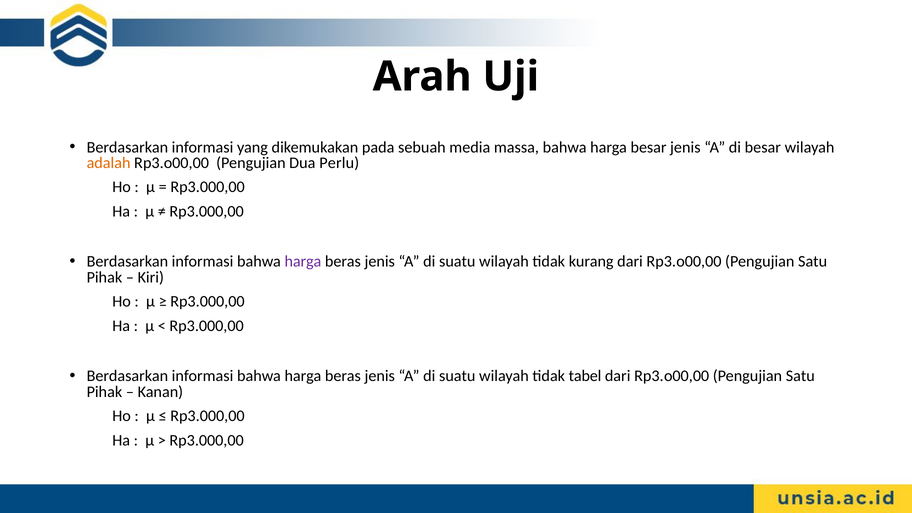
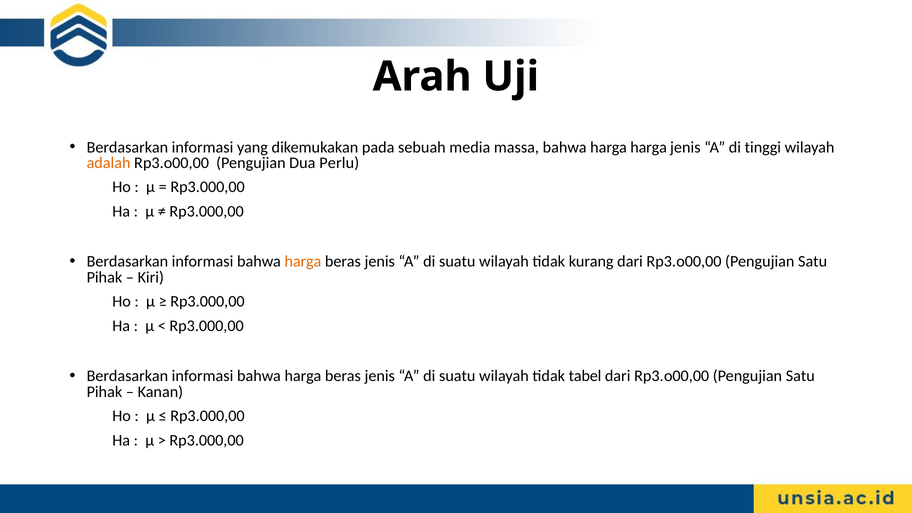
harga besar: besar -> harga
di besar: besar -> tinggi
harga at (303, 262) colour: purple -> orange
